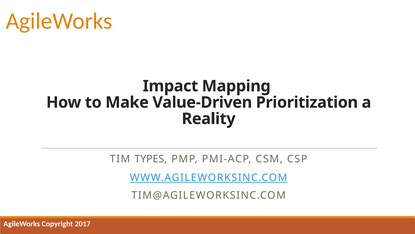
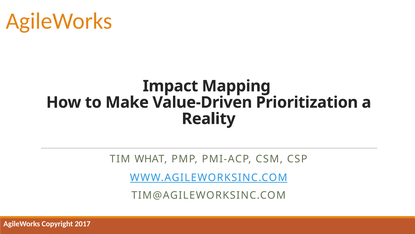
TYPES: TYPES -> WHAT
